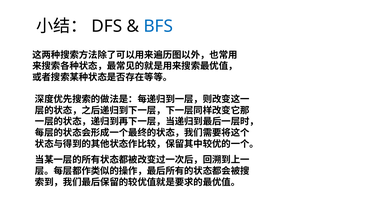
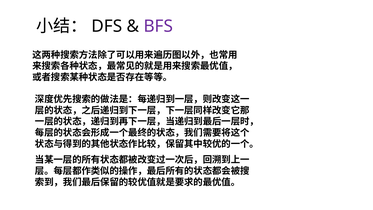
BFS colour: blue -> purple
